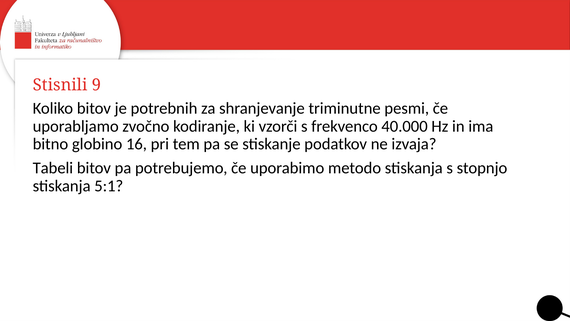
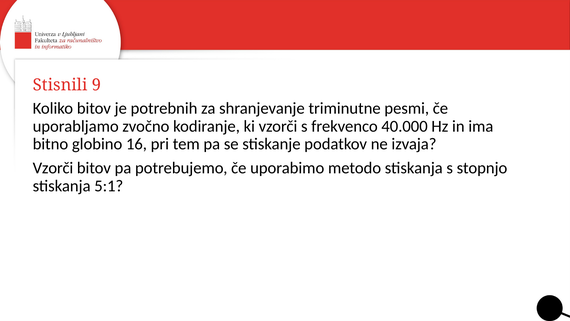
Tabeli at (53, 168): Tabeli -> Vzorči
